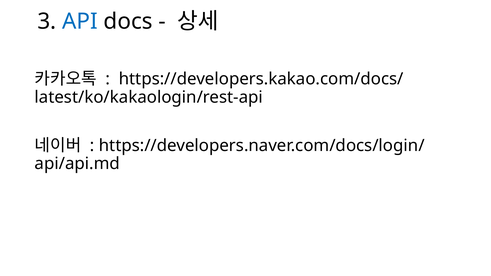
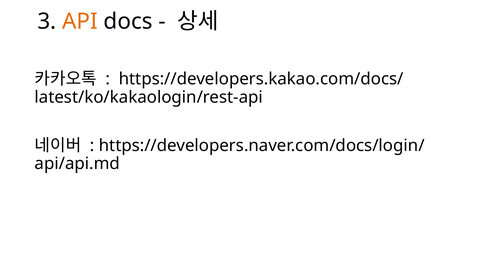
API colour: blue -> orange
